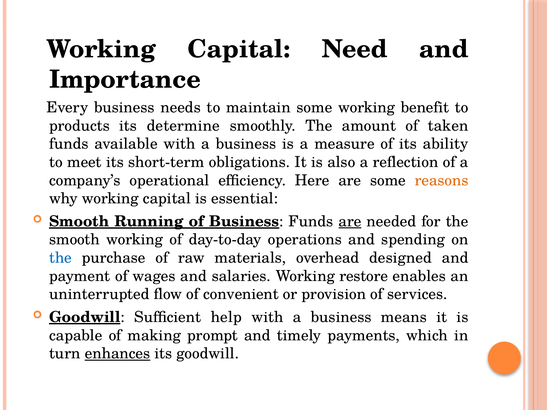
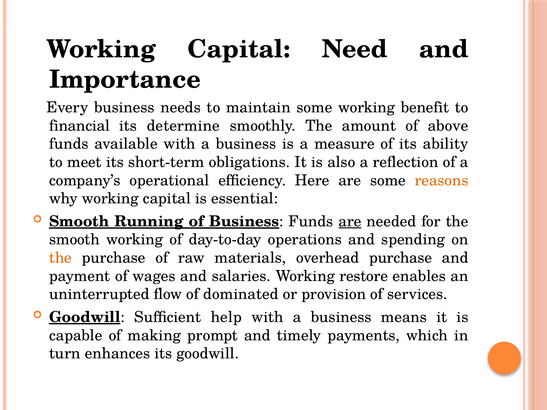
products: products -> financial
taken: taken -> above
the at (61, 258) colour: blue -> orange
overhead designed: designed -> purchase
convenient: convenient -> dominated
enhances underline: present -> none
